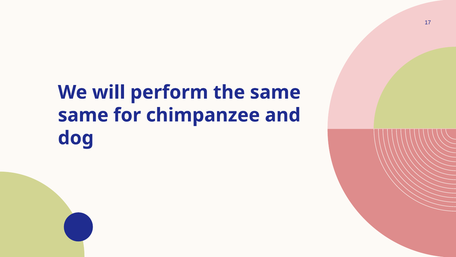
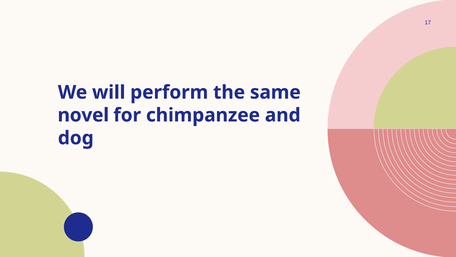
same at (83, 115): same -> novel
